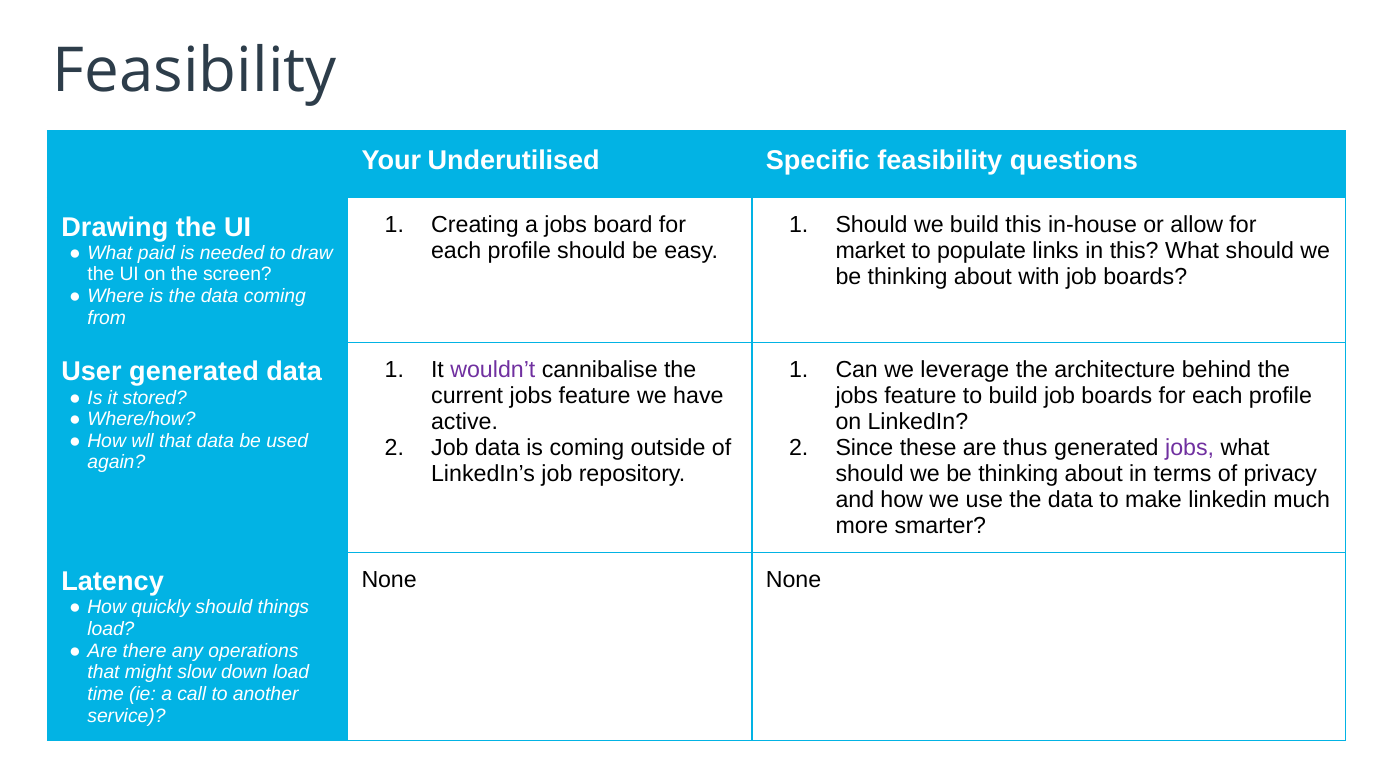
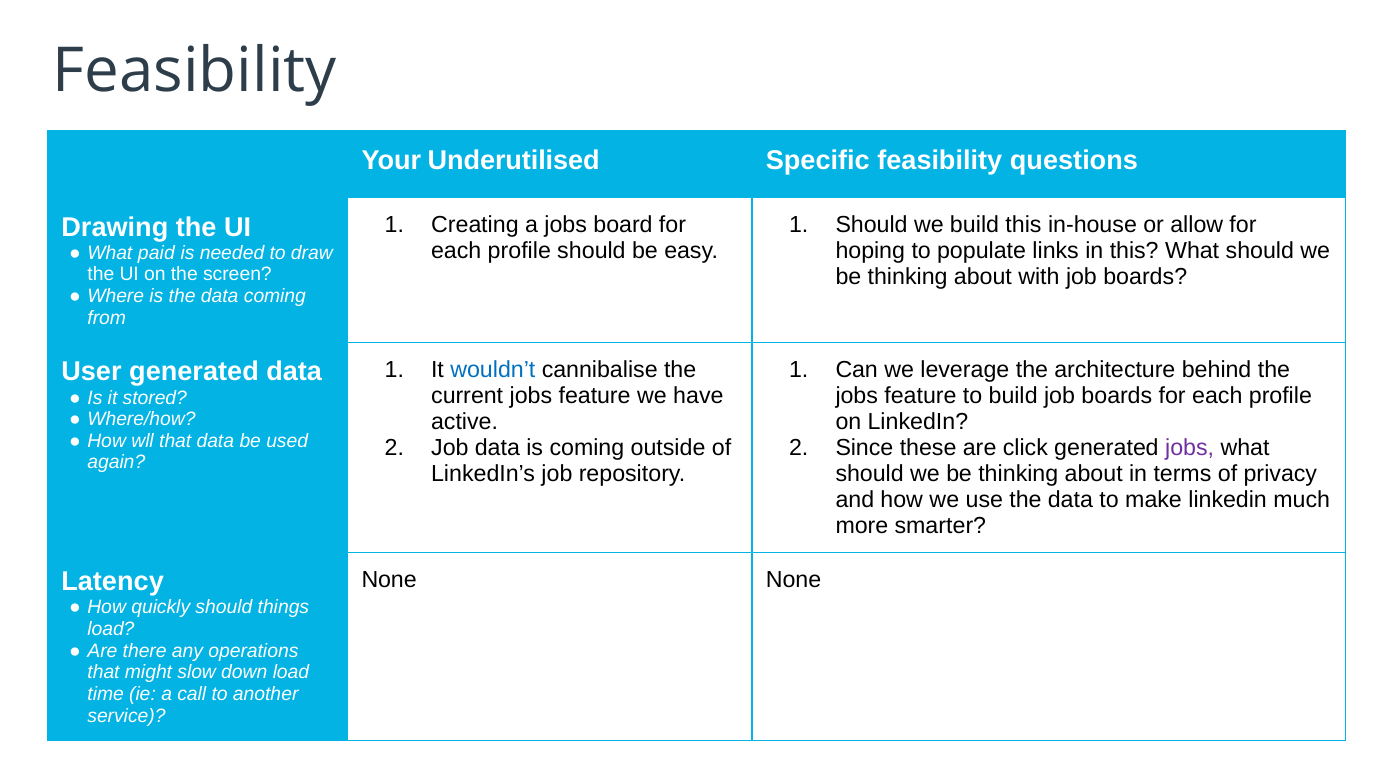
market: market -> hoping
wouldn’t colour: purple -> blue
thus: thus -> click
